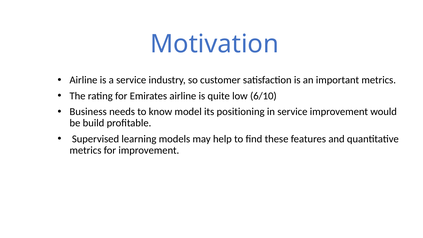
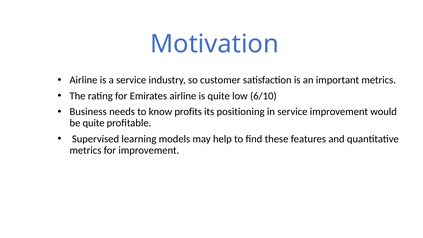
model: model -> profits
be build: build -> quite
